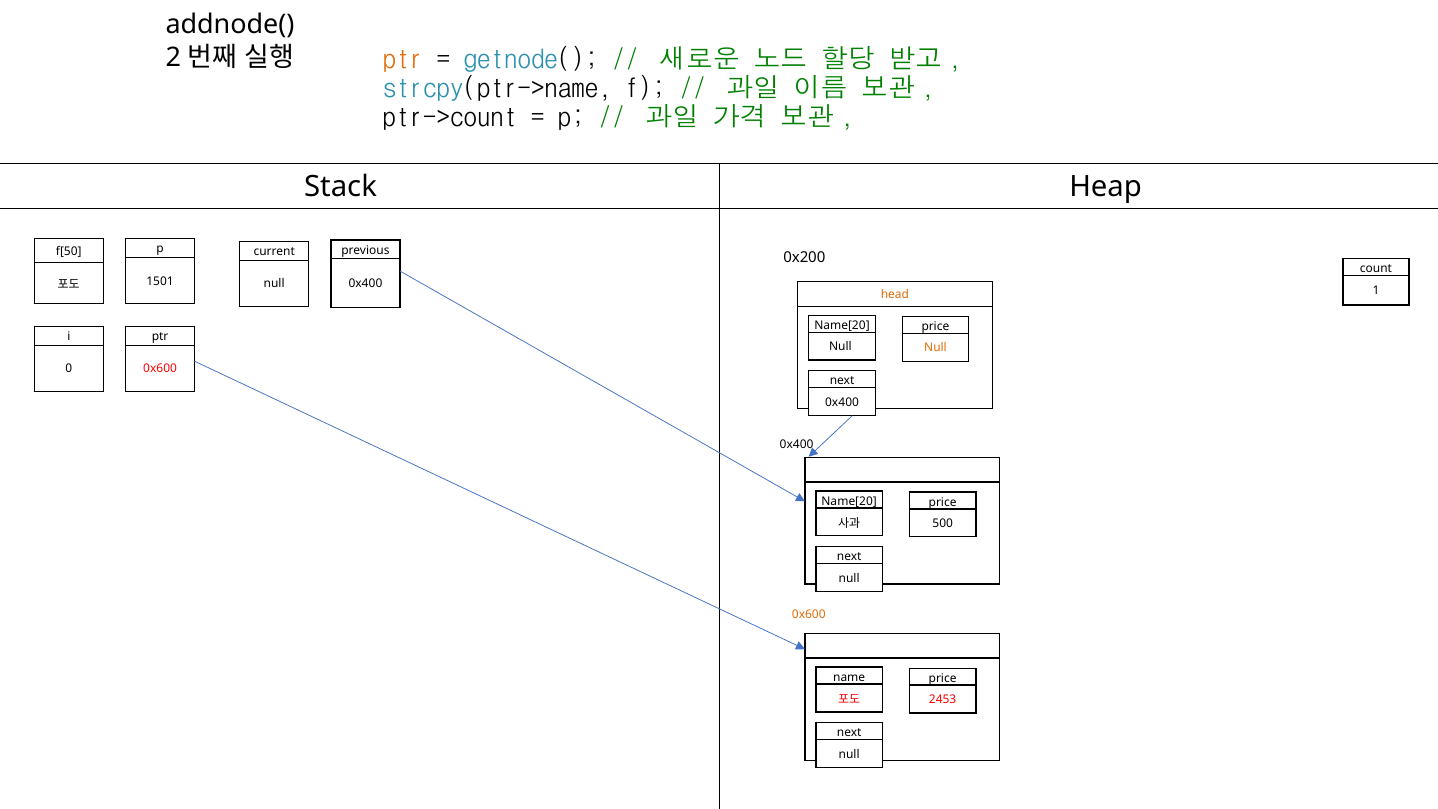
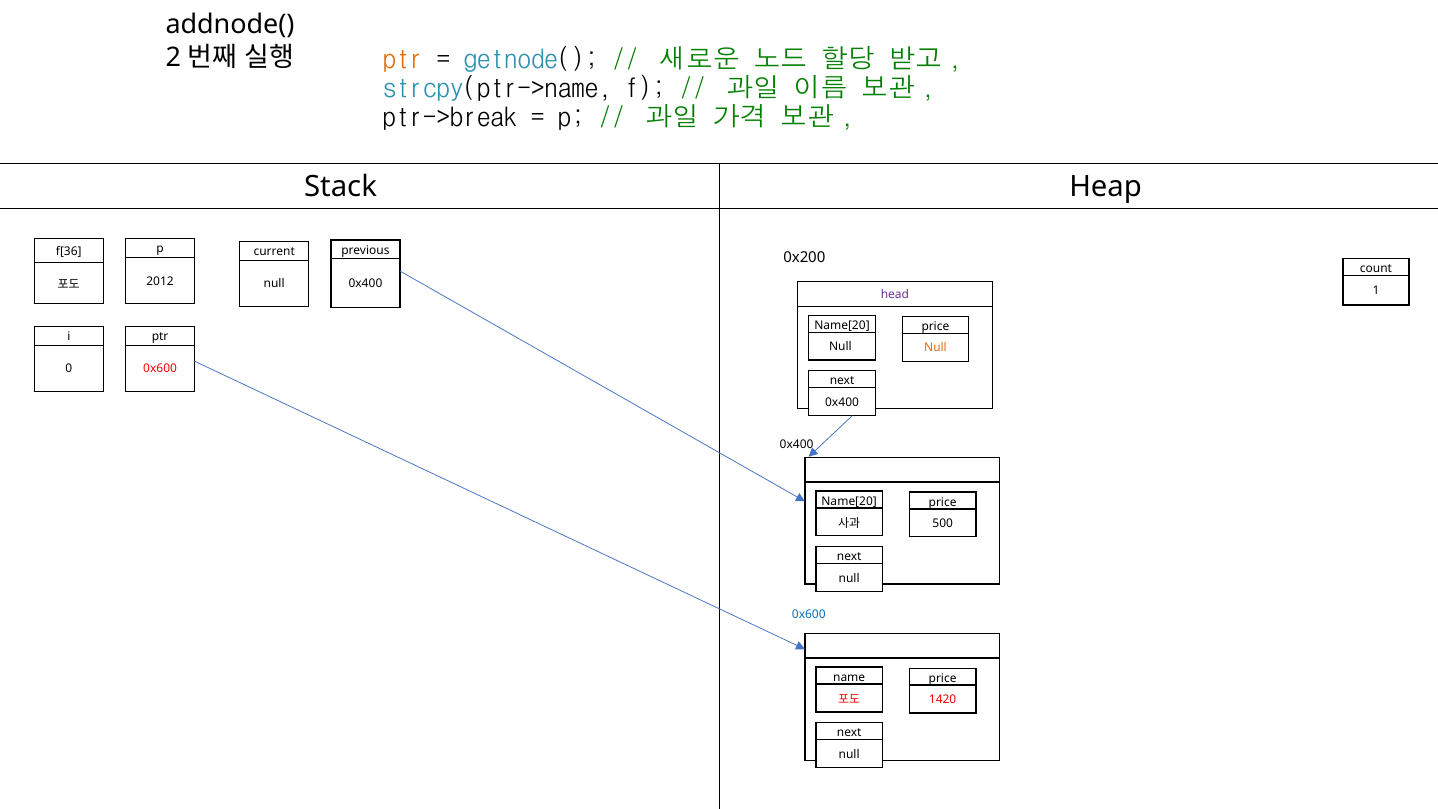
ptr->count: ptr->count -> ptr->break
f[50: f[50 -> f[36
1501: 1501 -> 2012
head colour: orange -> purple
0x600 at (809, 614) colour: orange -> blue
2453: 2453 -> 1420
